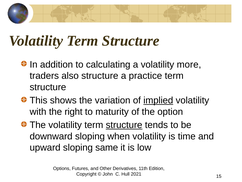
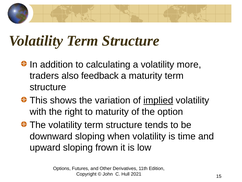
also structure: structure -> feedback
a practice: practice -> maturity
structure at (124, 125) underline: present -> none
same: same -> frown
